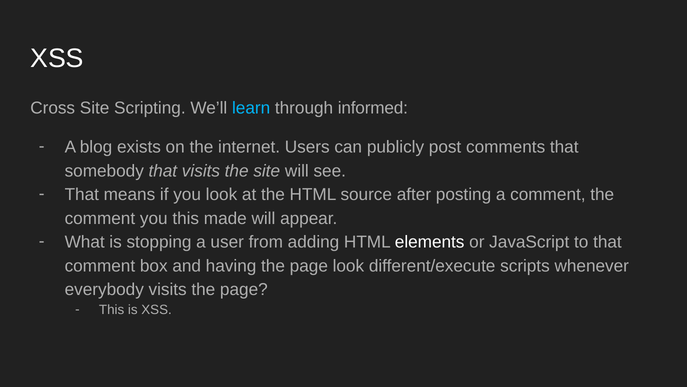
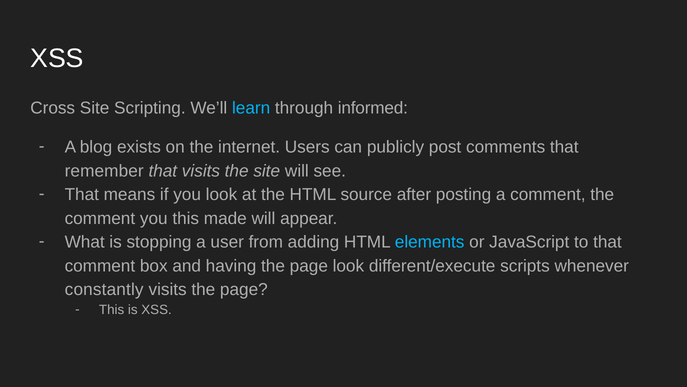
somebody: somebody -> remember
elements colour: white -> light blue
everybody: everybody -> constantly
